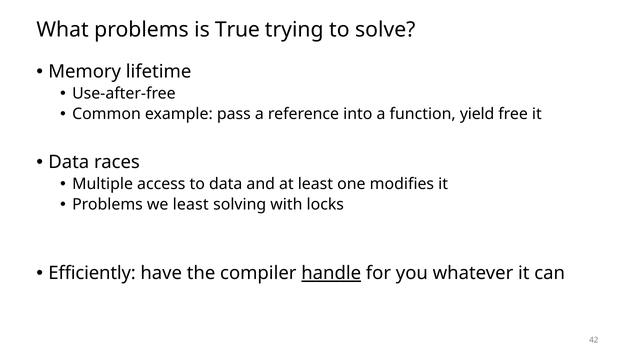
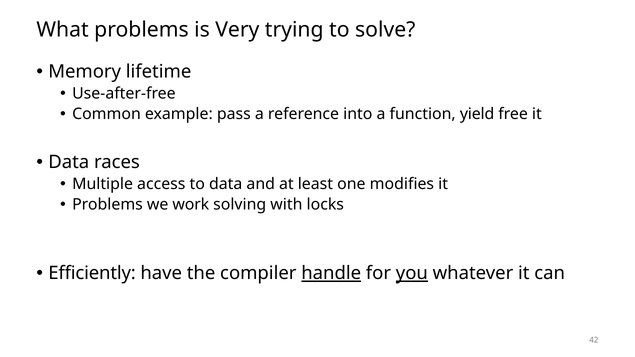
True: True -> Very
we least: least -> work
you underline: none -> present
